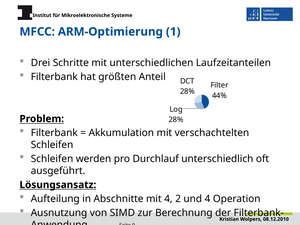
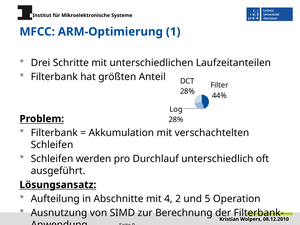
und 4: 4 -> 5
